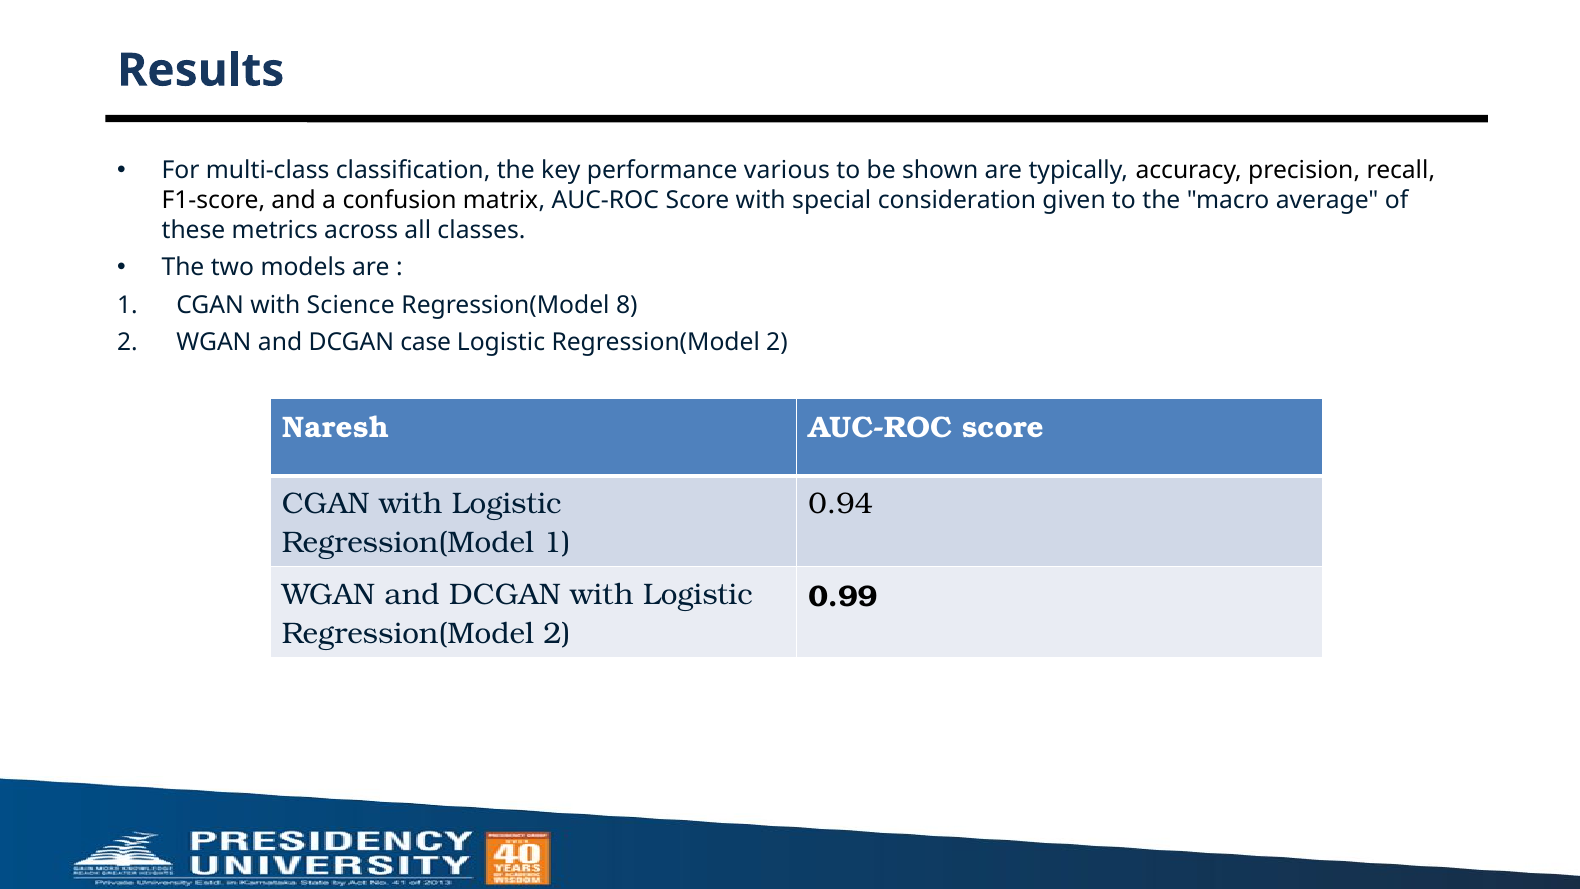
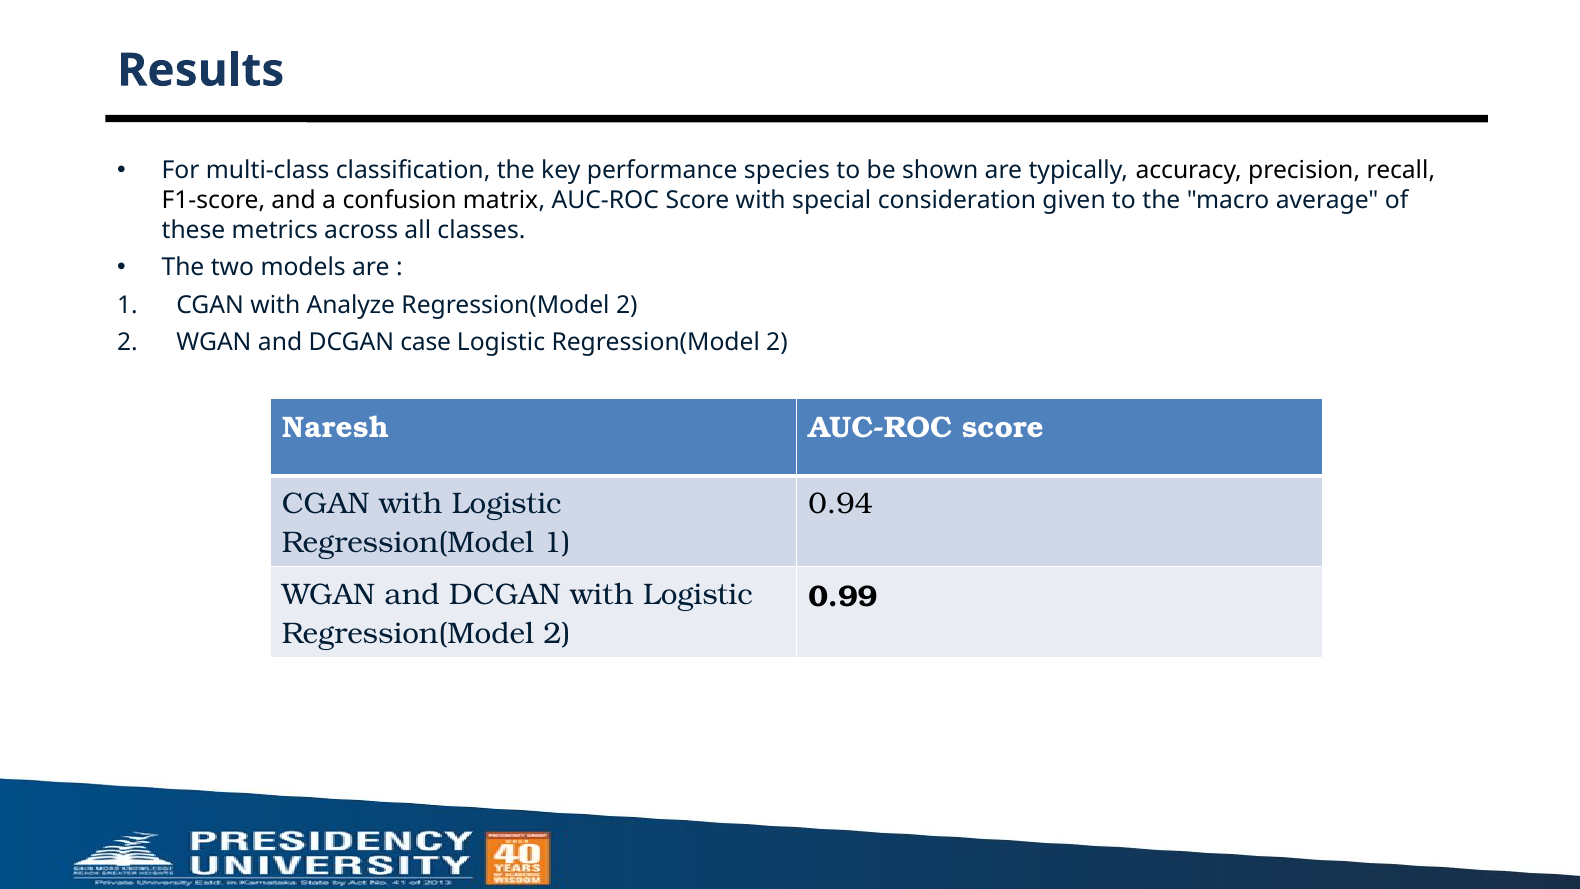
various: various -> species
Science: Science -> Analyze
8 at (627, 305): 8 -> 2
